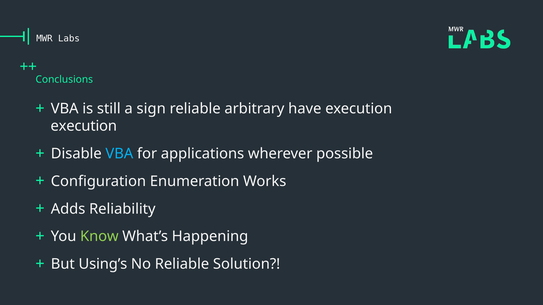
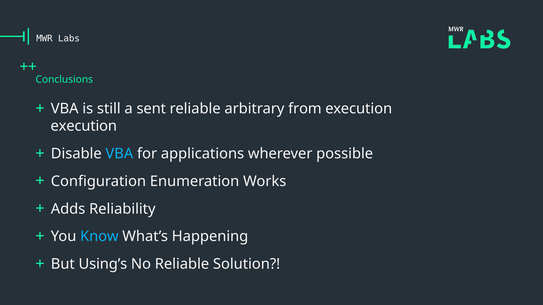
sign: sign -> sent
have: have -> from
Know colour: light green -> light blue
